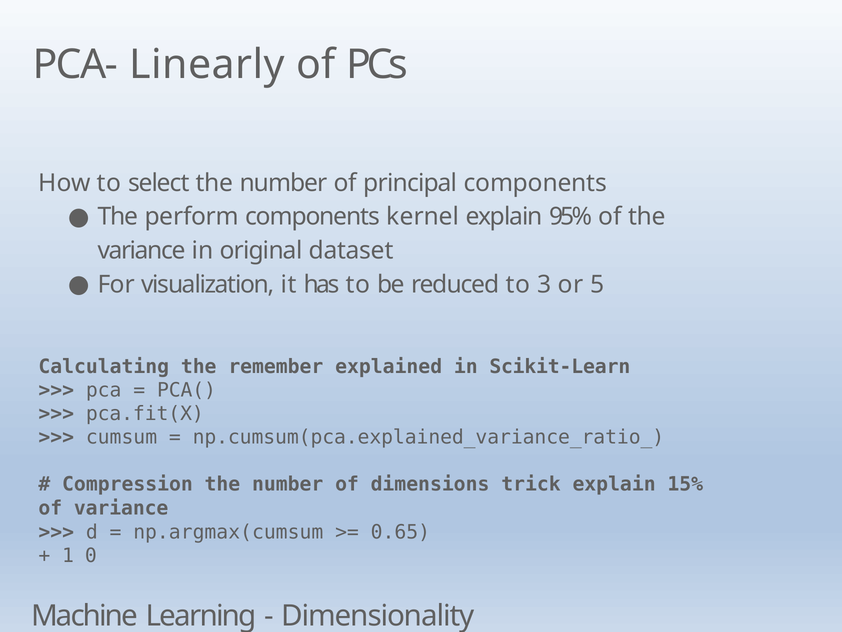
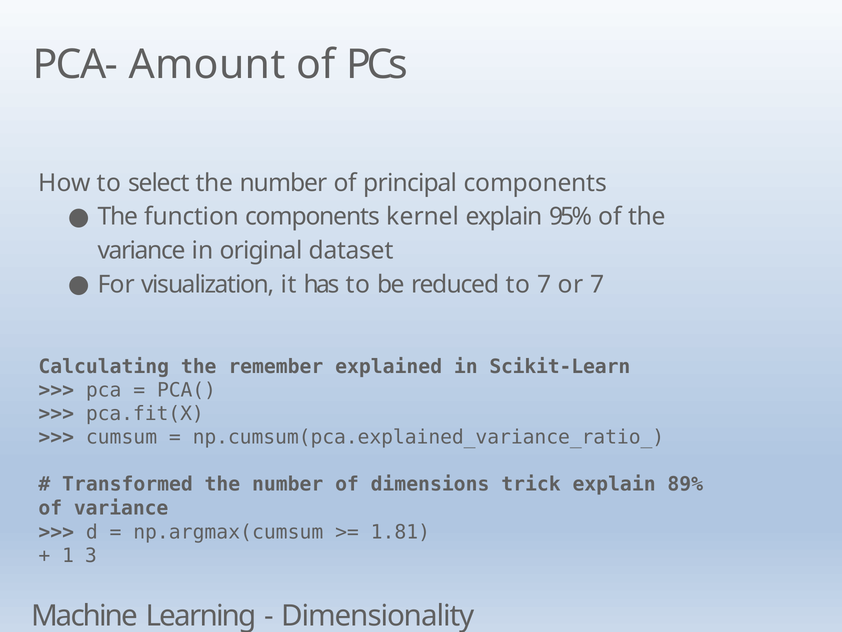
Linearly: Linearly -> Amount
perform: perform -> function
to 3: 3 -> 7
or 5: 5 -> 7
Compression: Compression -> Transformed
15%: 15% -> 89%
0.65: 0.65 -> 1.81
0: 0 -> 3
